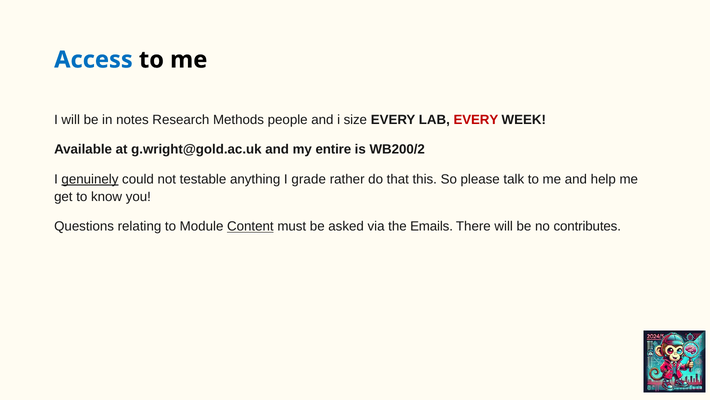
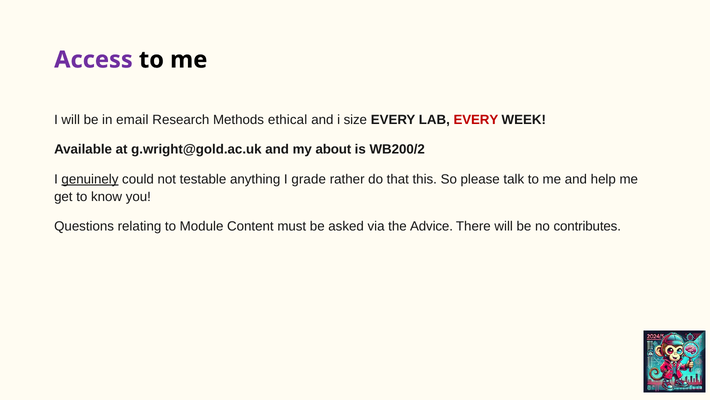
Access colour: blue -> purple
notes: notes -> email
people: people -> ethical
entire: entire -> about
Content underline: present -> none
Emails: Emails -> Advice
